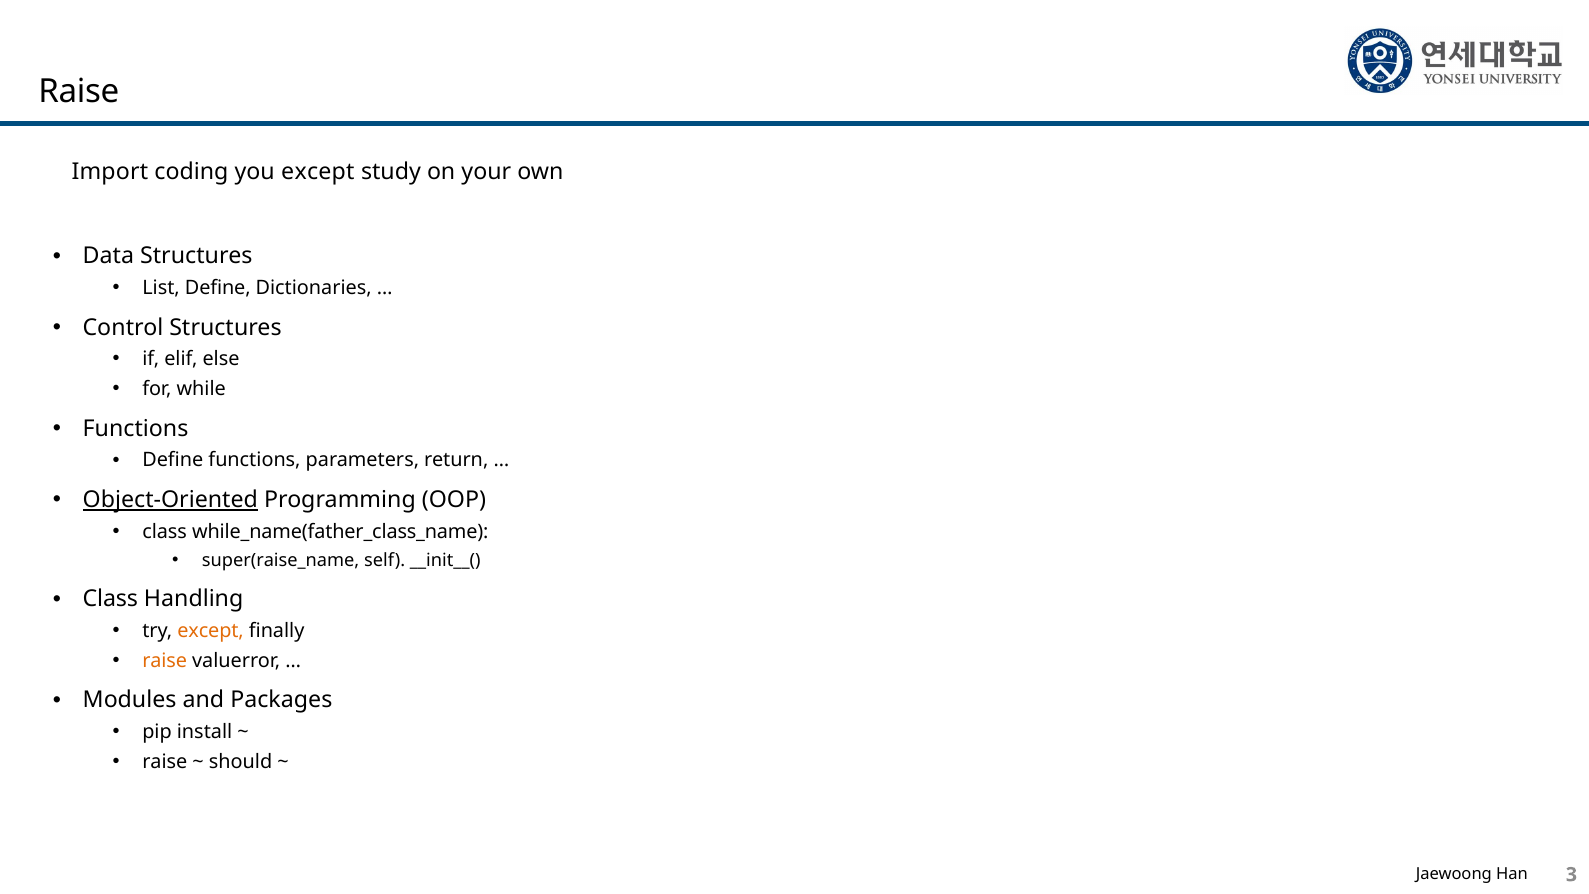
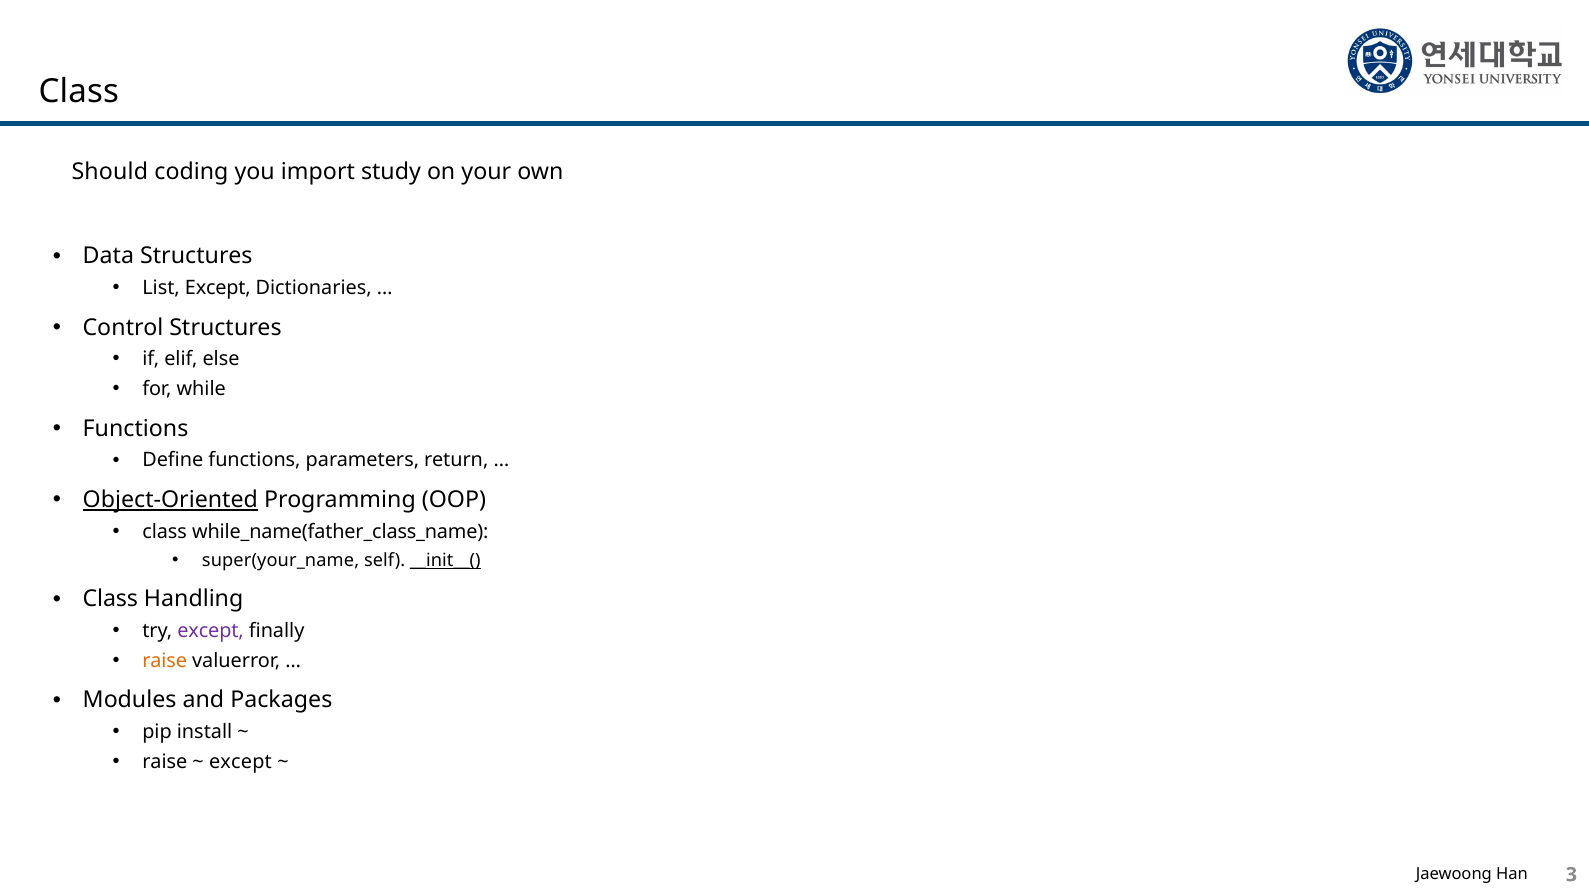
Raise at (79, 92): Raise -> Class
Import: Import -> Should
you except: except -> import
List Define: Define -> Except
super(raise_name: super(raise_name -> super(your_name
__init__( underline: none -> present
except at (211, 631) colour: orange -> purple
should at (241, 761): should -> except
